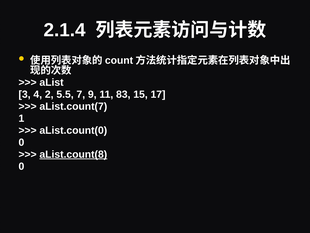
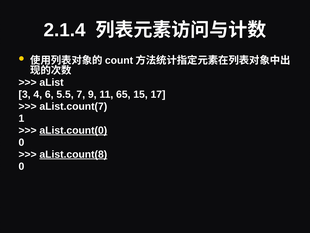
2: 2 -> 6
83: 83 -> 65
aList.count(0 underline: none -> present
